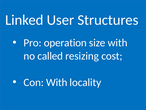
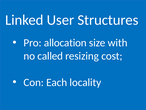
operation: operation -> allocation
Con With: With -> Each
